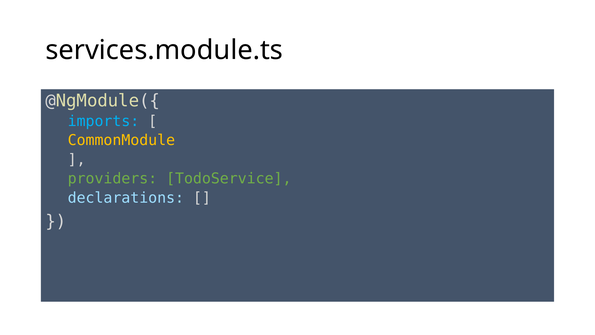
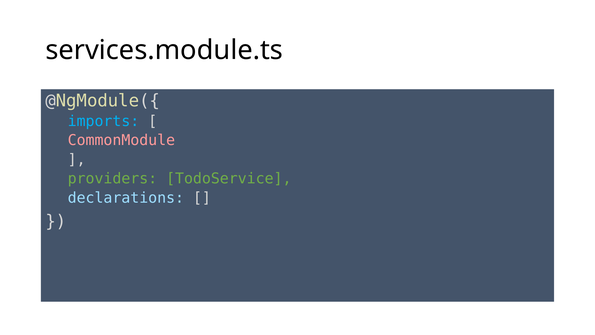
CommonModule colour: yellow -> pink
